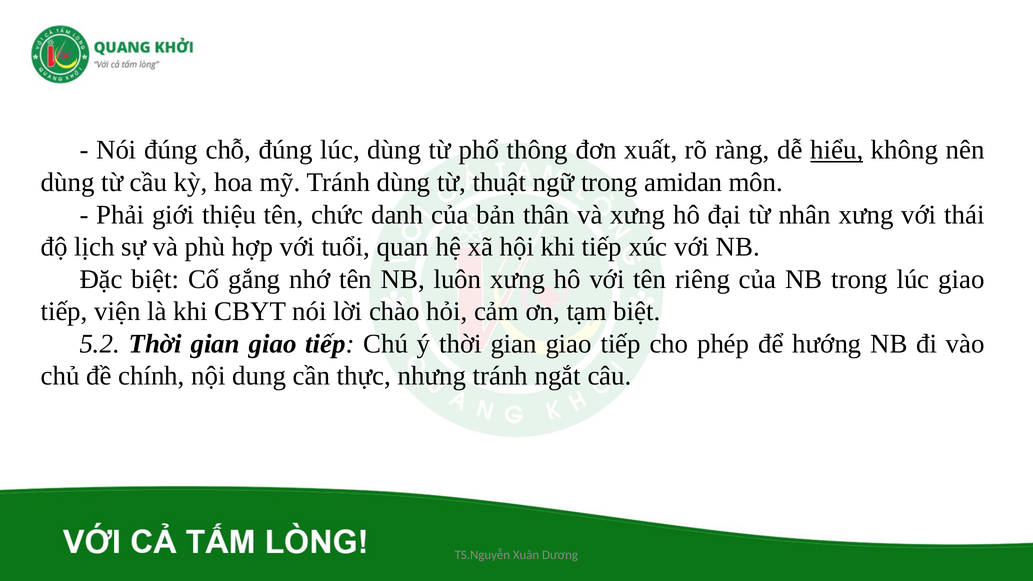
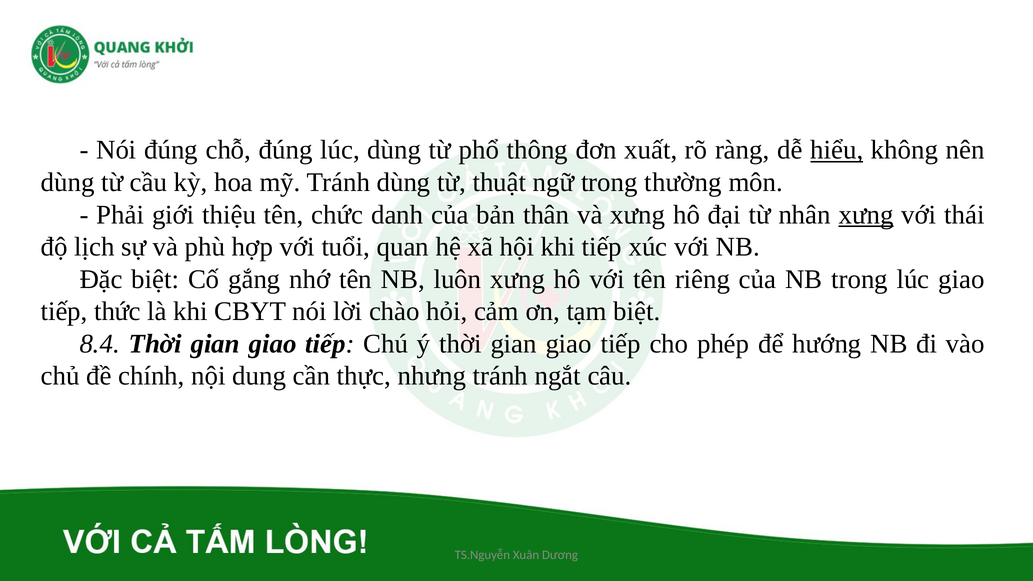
amidan: amidan -> thường
xưng at (866, 215) underline: none -> present
viện: viện -> thức
5.2: 5.2 -> 8.4
